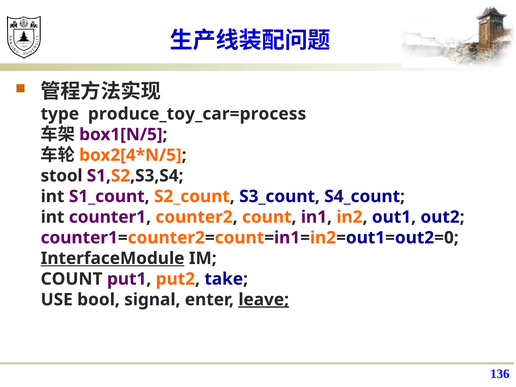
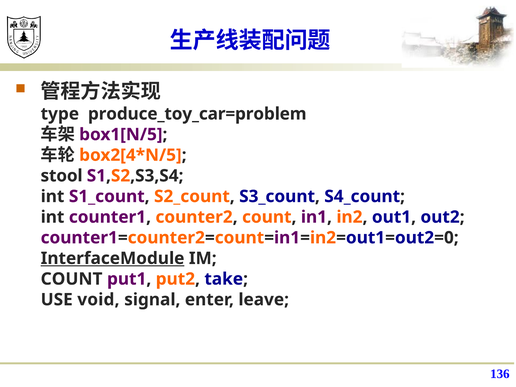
produce_toy_car=process: produce_toy_car=process -> produce_toy_car=problem
bool: bool -> void
leave underline: present -> none
